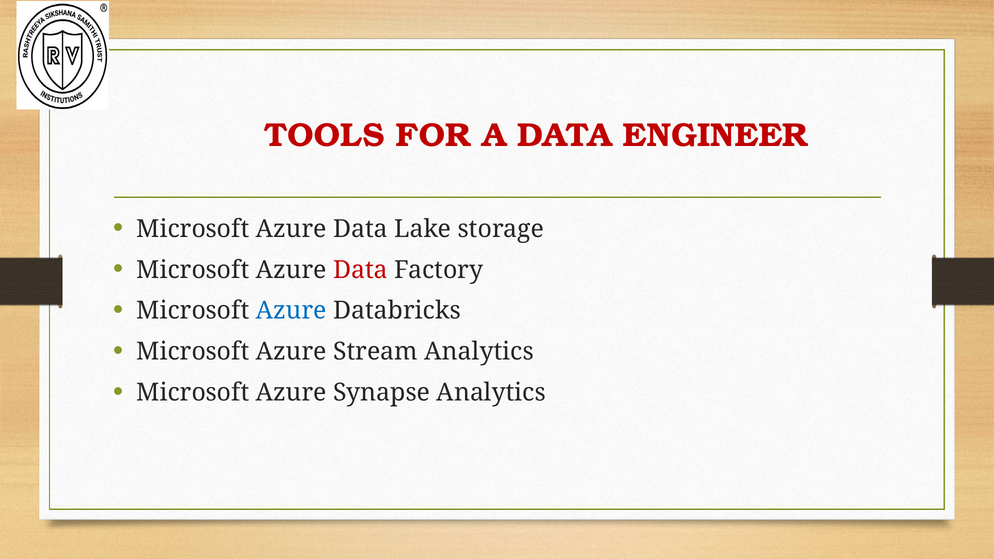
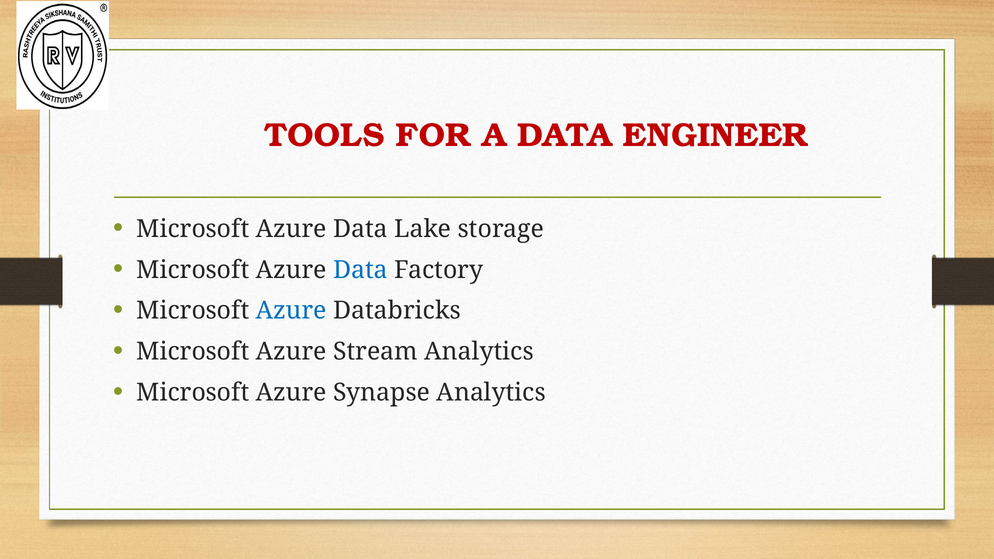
Data at (361, 270) colour: red -> blue
